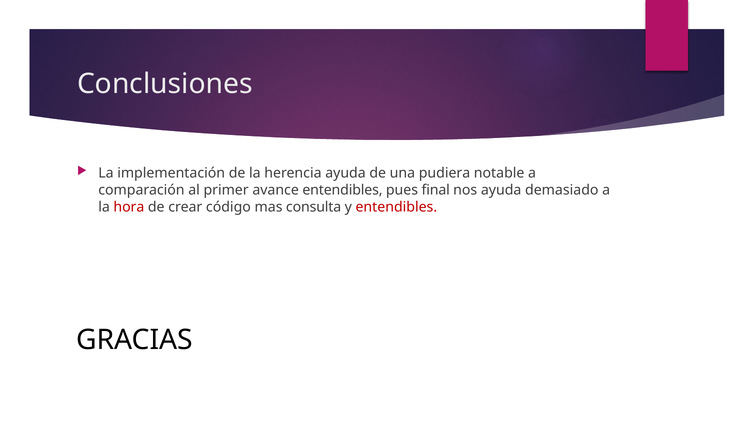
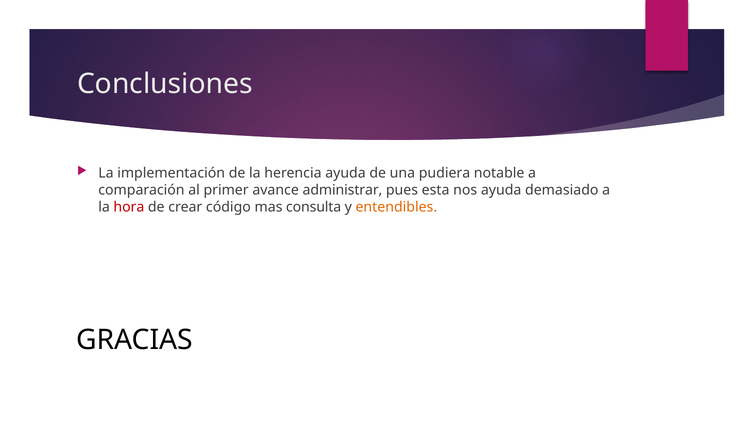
avance entendibles: entendibles -> administrar
final: final -> esta
entendibles at (396, 207) colour: red -> orange
